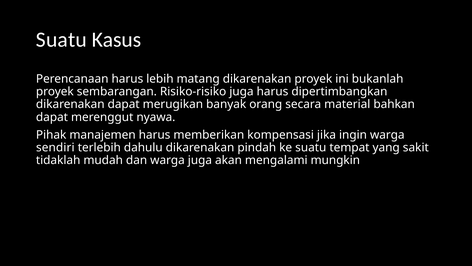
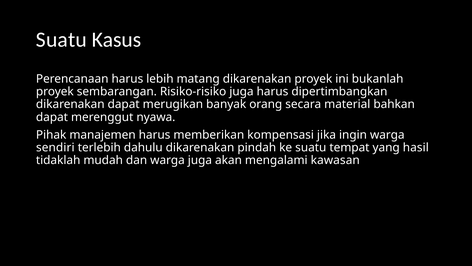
sakit: sakit -> hasil
mungkin: mungkin -> kawasan
